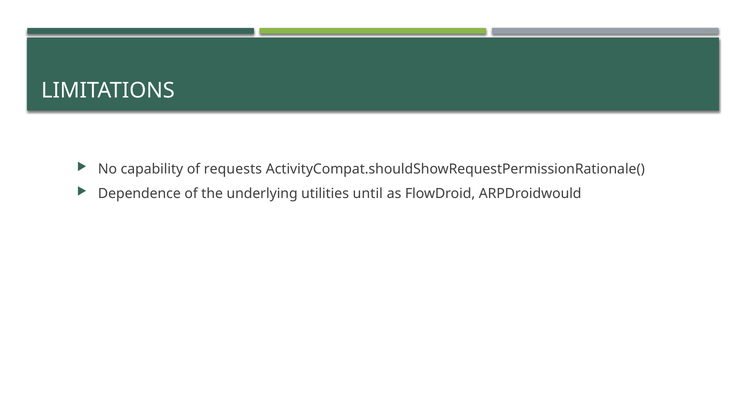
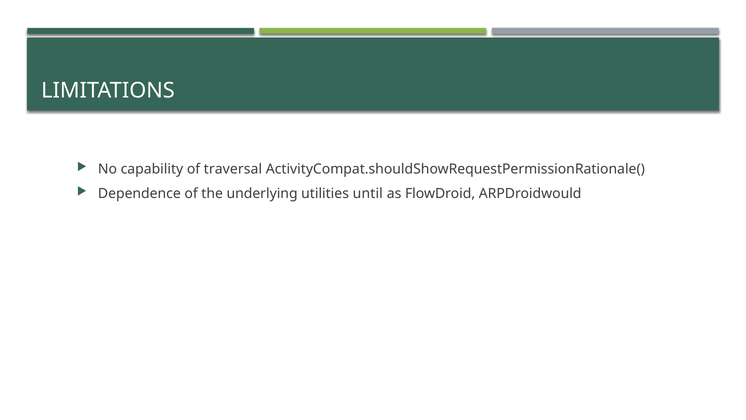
requests: requests -> traversal
